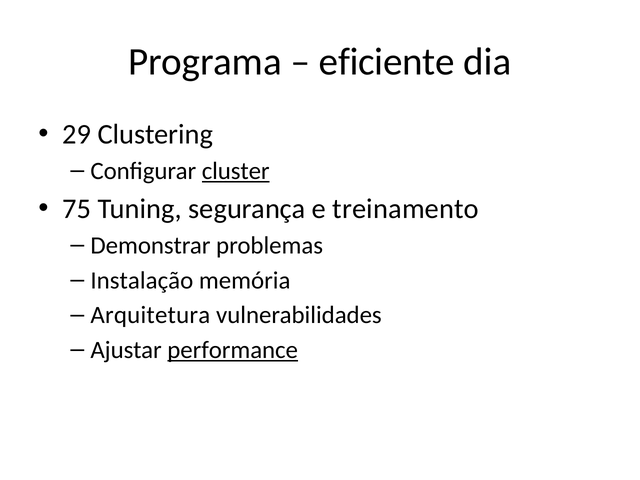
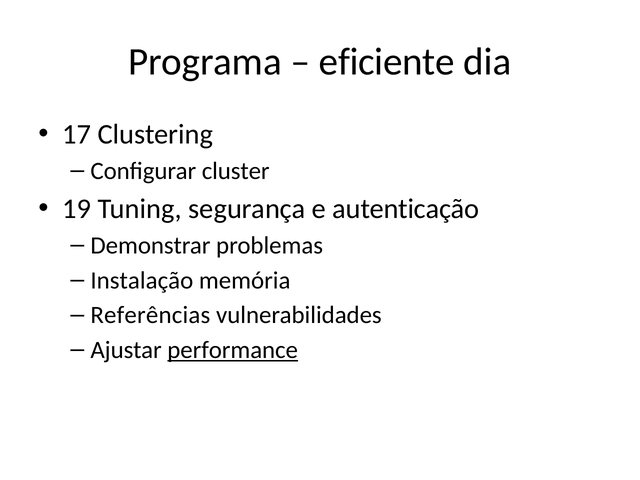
29: 29 -> 17
cluster underline: present -> none
75: 75 -> 19
treinamento: treinamento -> autenticação
Arquitetura: Arquitetura -> Referências
